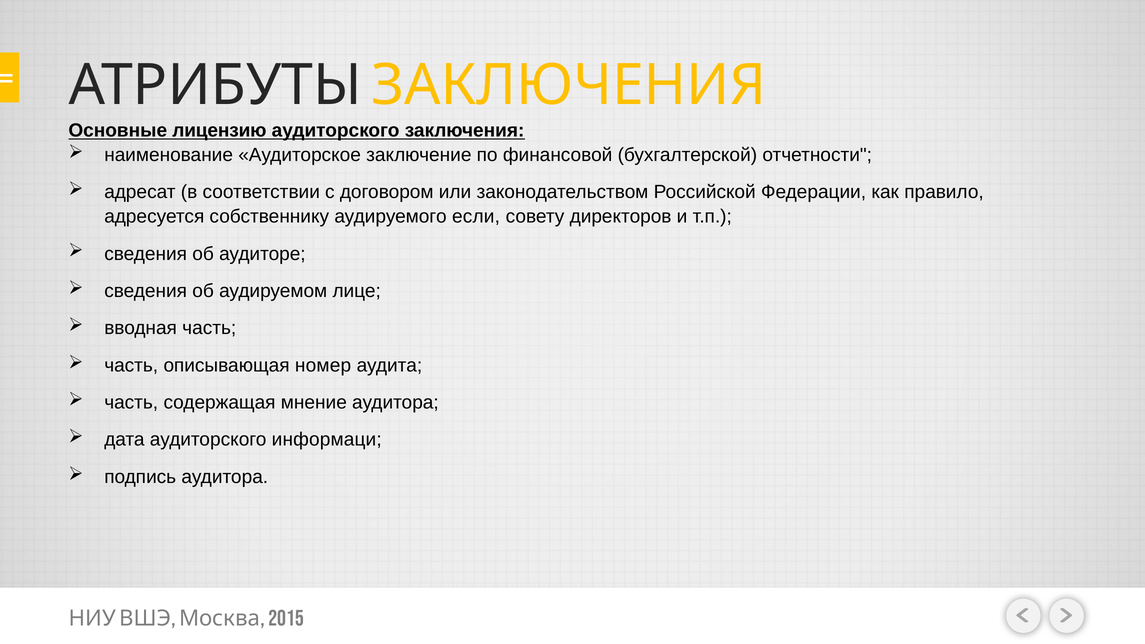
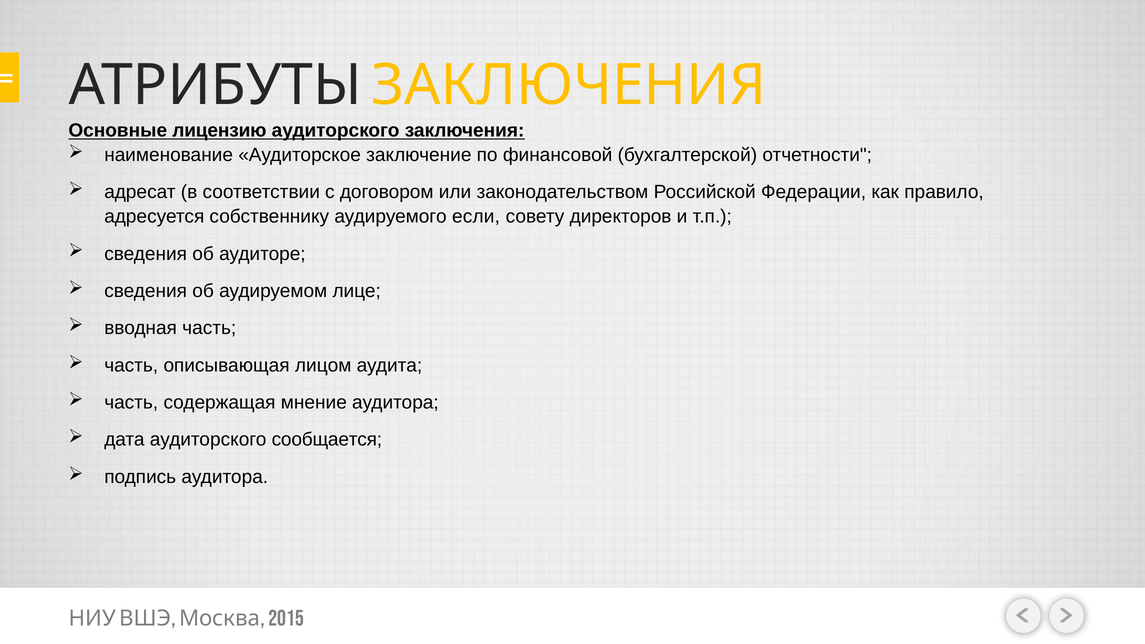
номер: номер -> лицом
информаци: информаци -> сообщается
